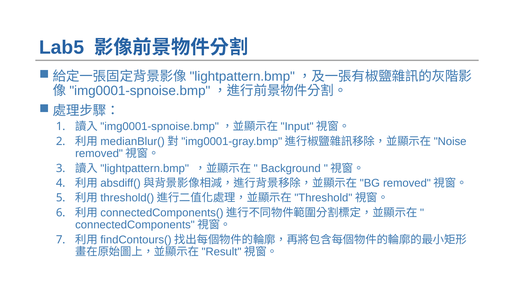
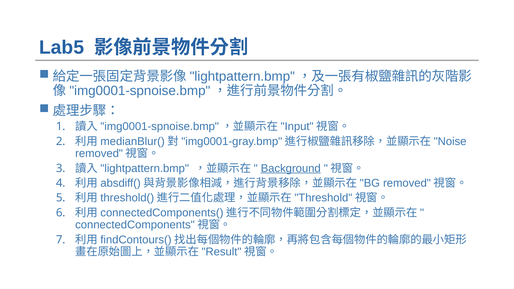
Background underline: none -> present
